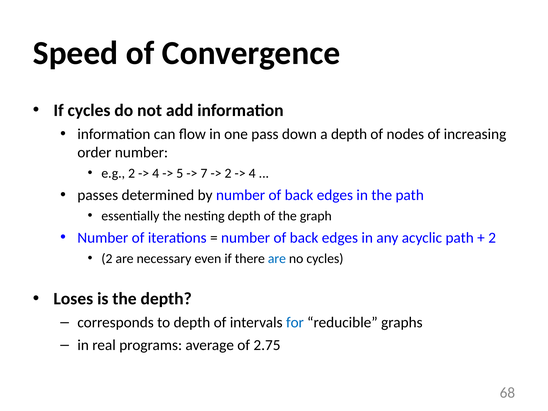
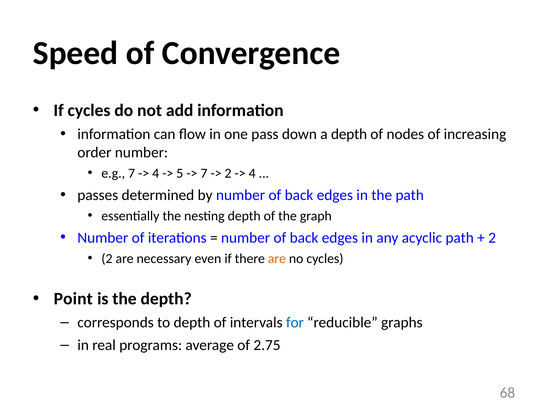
e.g 2: 2 -> 7
are at (277, 259) colour: blue -> orange
Loses: Loses -> Point
